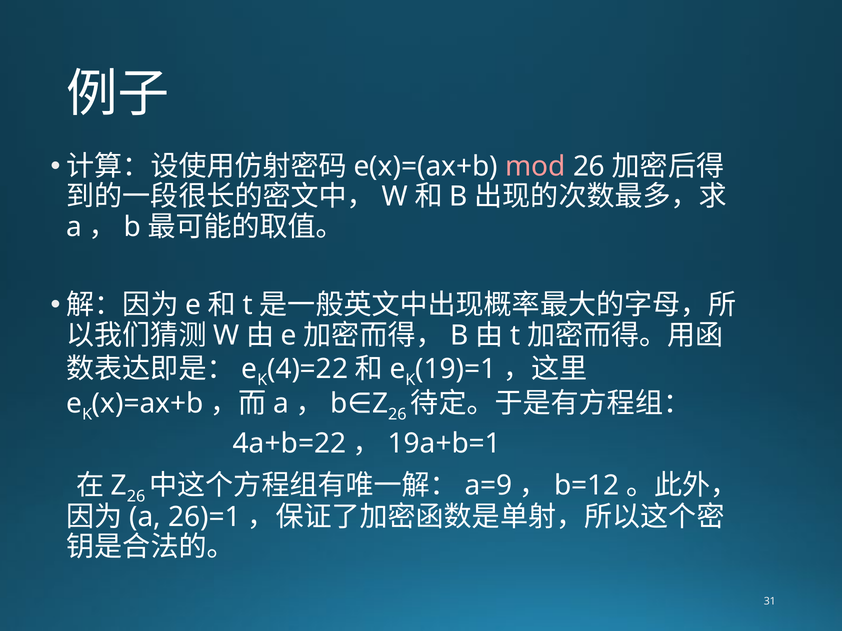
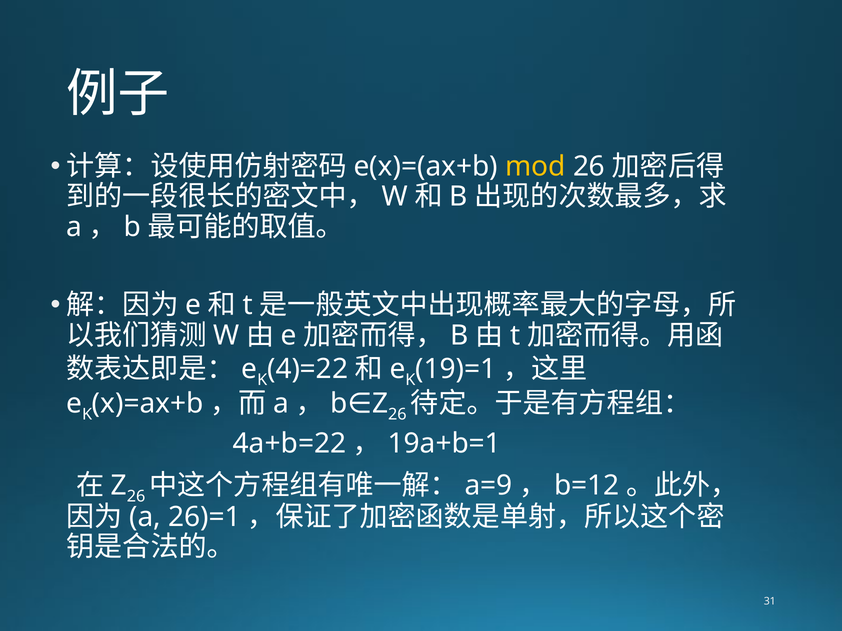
mod colour: pink -> yellow
